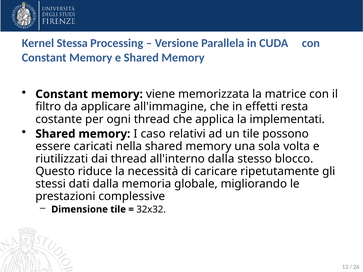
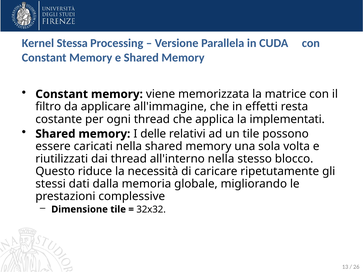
caso: caso -> delle
all'interno dalla: dalla -> nella
